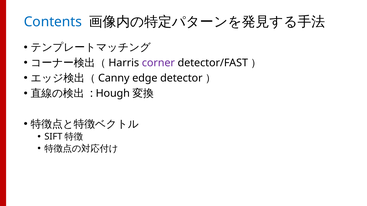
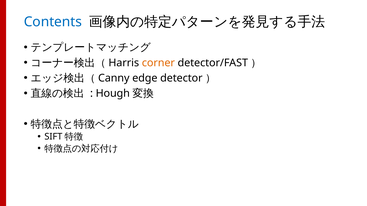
corner colour: purple -> orange
